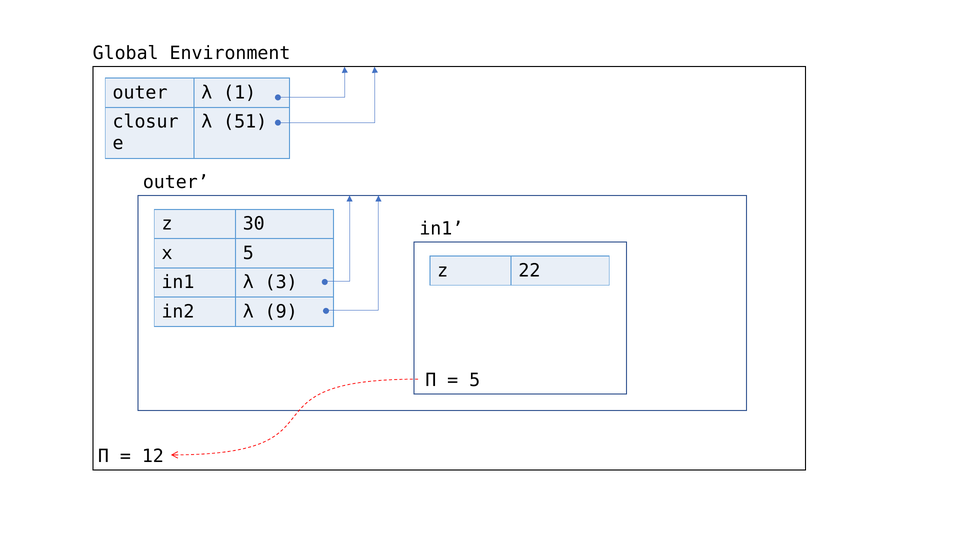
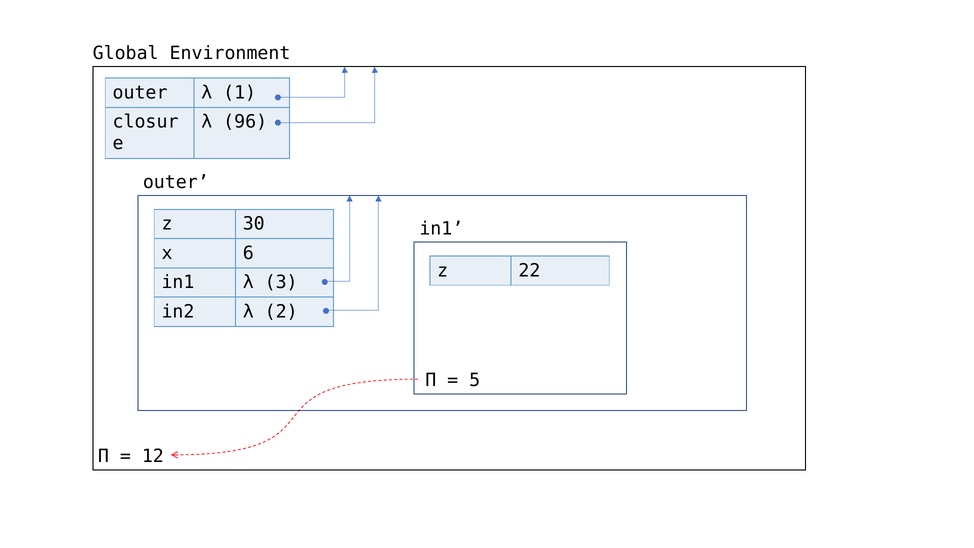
51: 51 -> 96
x 5: 5 -> 6
9: 9 -> 2
